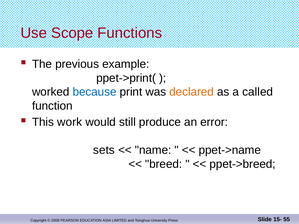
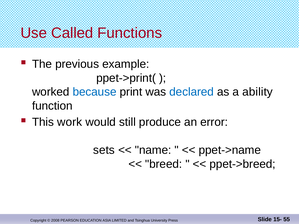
Scope: Scope -> Called
declared colour: orange -> blue
called: called -> ability
